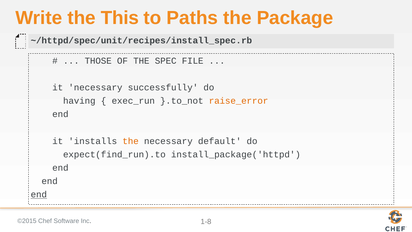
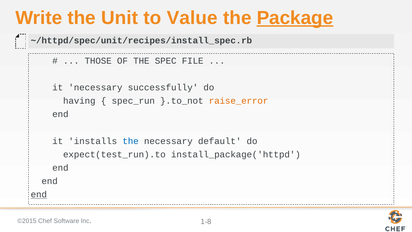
This: This -> Unit
Paths: Paths -> Value
Package underline: none -> present
exec_run: exec_run -> spec_run
the at (131, 141) colour: orange -> blue
expect(find_run).to: expect(find_run).to -> expect(test_run).to
